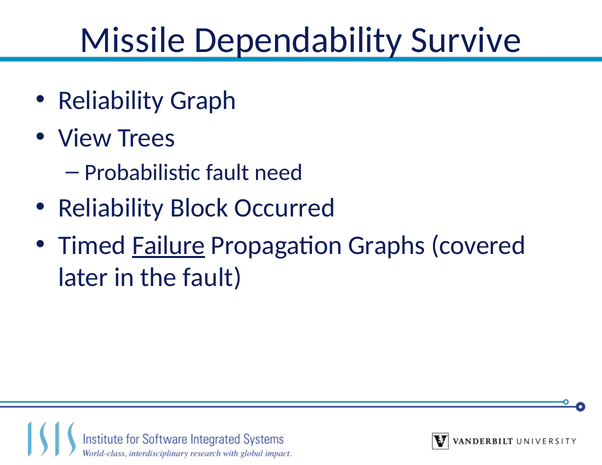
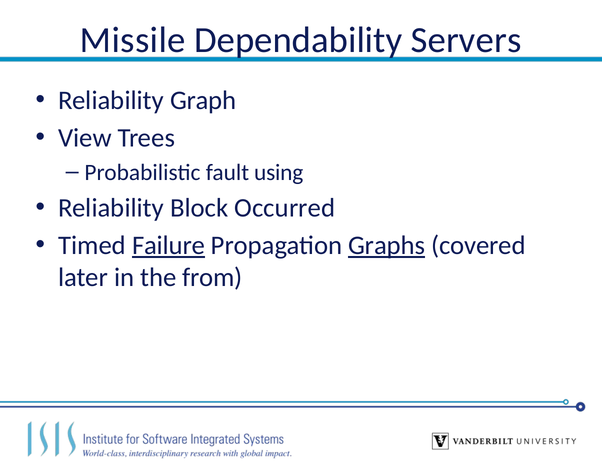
Survive: Survive -> Servers
need: need -> using
Graphs underline: none -> present
the fault: fault -> from
